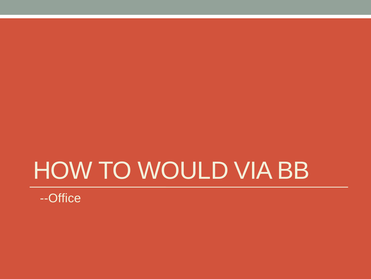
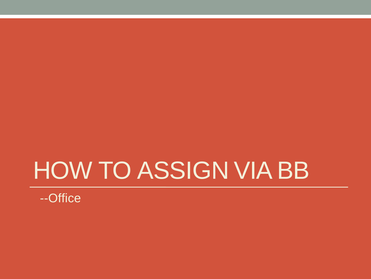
WOULD: WOULD -> ASSIGN
